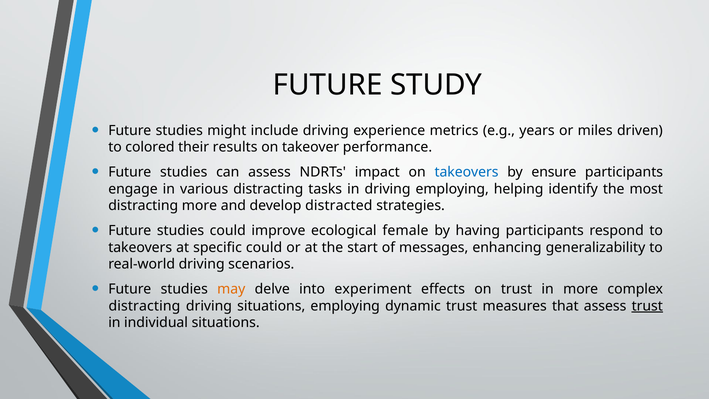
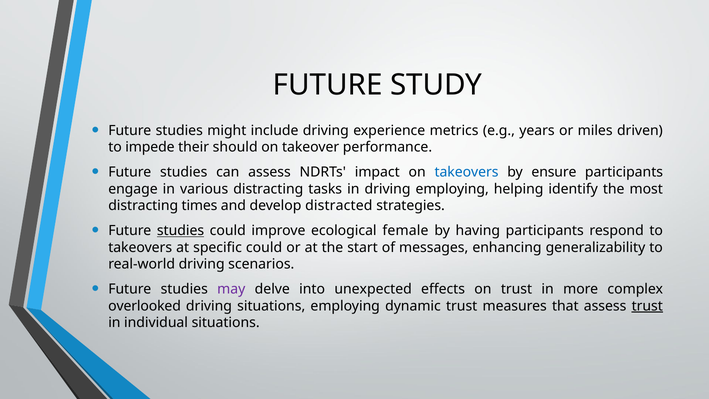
colored: colored -> impede
results: results -> should
distracting more: more -> times
studies at (181, 231) underline: none -> present
may colour: orange -> purple
experiment: experiment -> unexpected
distracting at (144, 306): distracting -> overlooked
